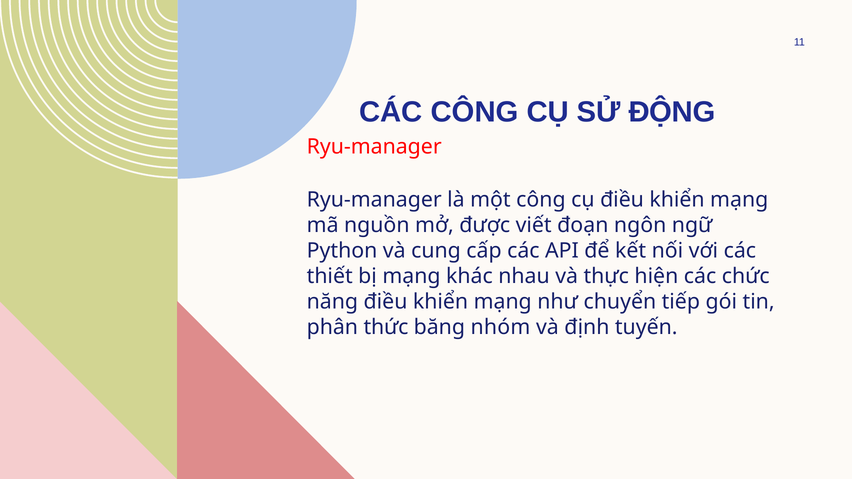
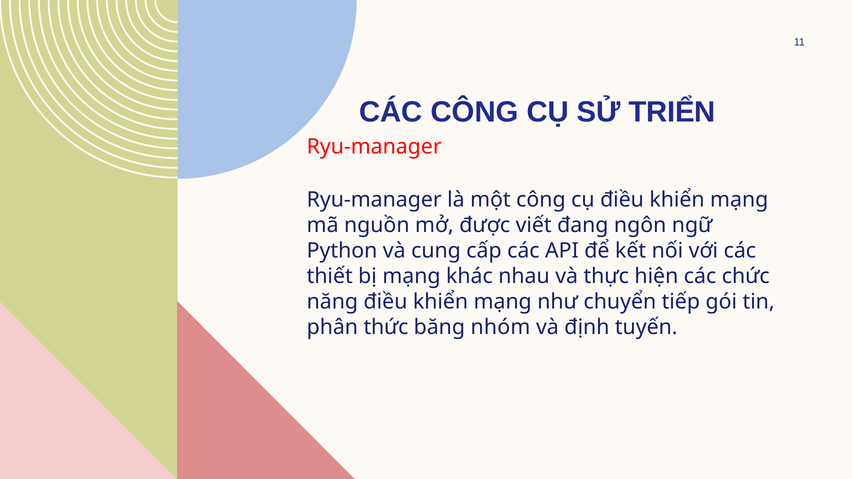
ĐỘNG: ĐỘNG -> TRIỂN
đoạn: đoạn -> đang
